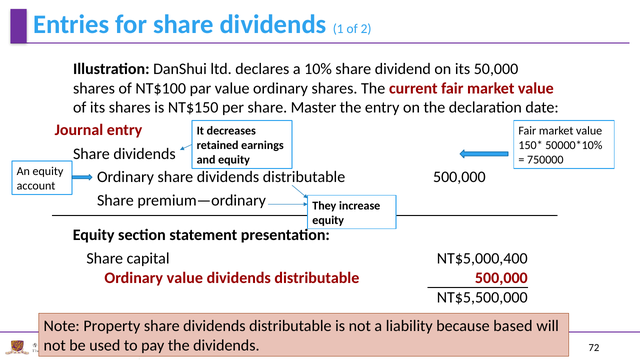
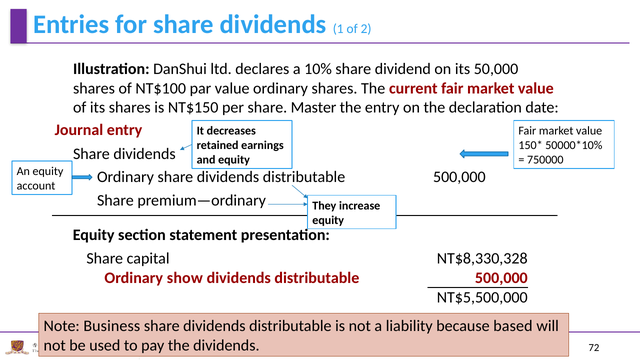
NT$5,000,400: NT$5,000,400 -> NT$8,330,328
Ordinary value: value -> show
Property: Property -> Business
